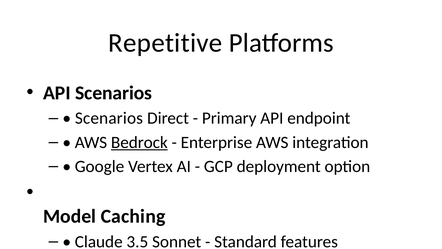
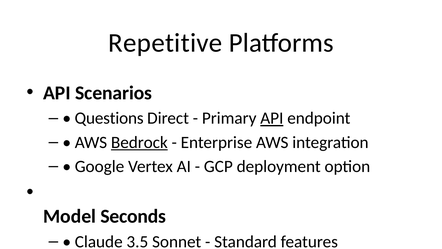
Scenarios at (109, 118): Scenarios -> Questions
API at (272, 118) underline: none -> present
Caching: Caching -> Seconds
